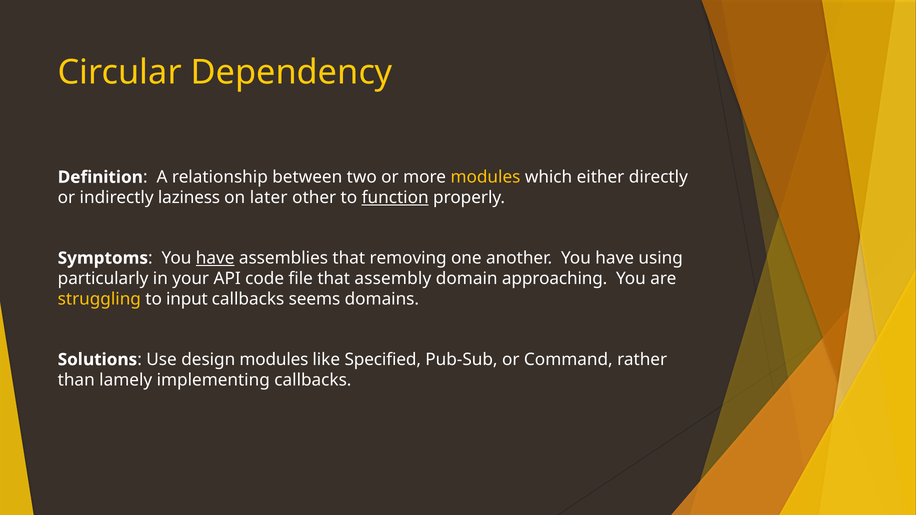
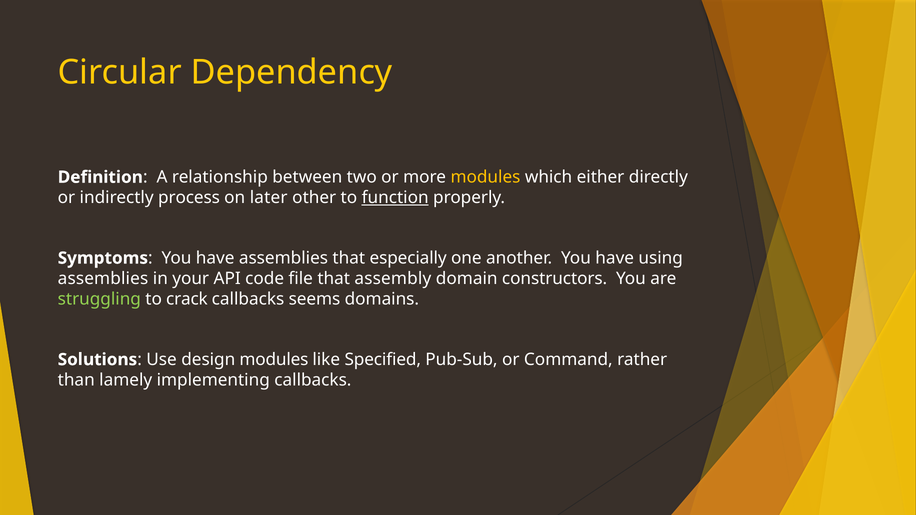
laziness: laziness -> process
have at (215, 258) underline: present -> none
removing: removing -> especially
particularly at (103, 279): particularly -> assemblies
approaching: approaching -> constructors
struggling colour: yellow -> light green
input: input -> crack
